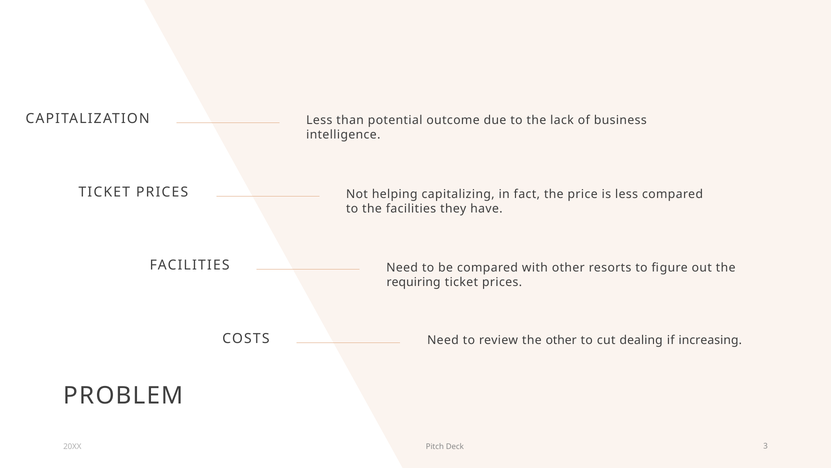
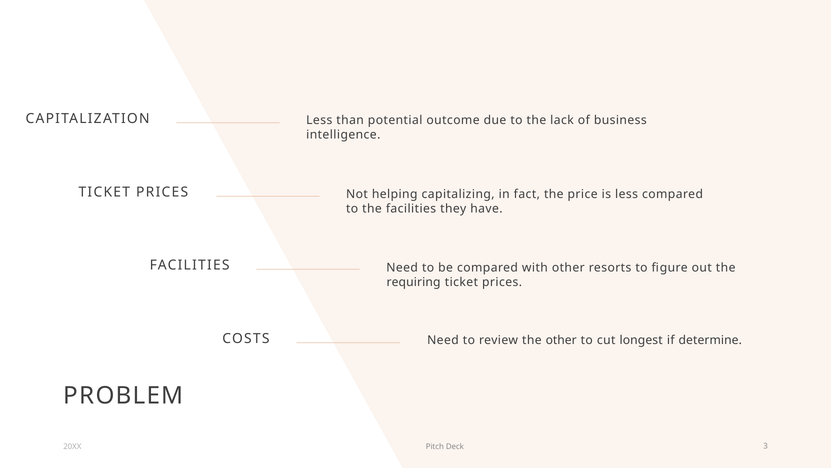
dealing: dealing -> longest
increasing: increasing -> determine
